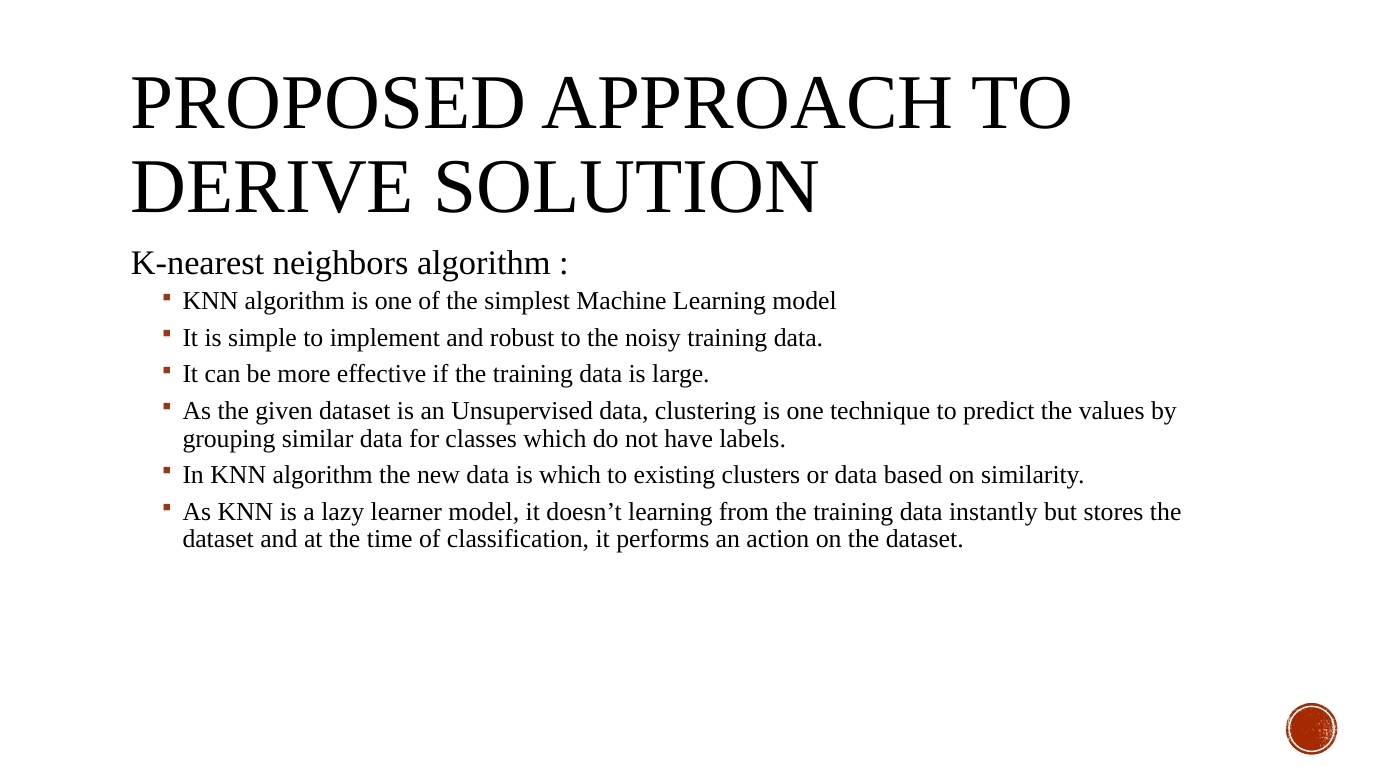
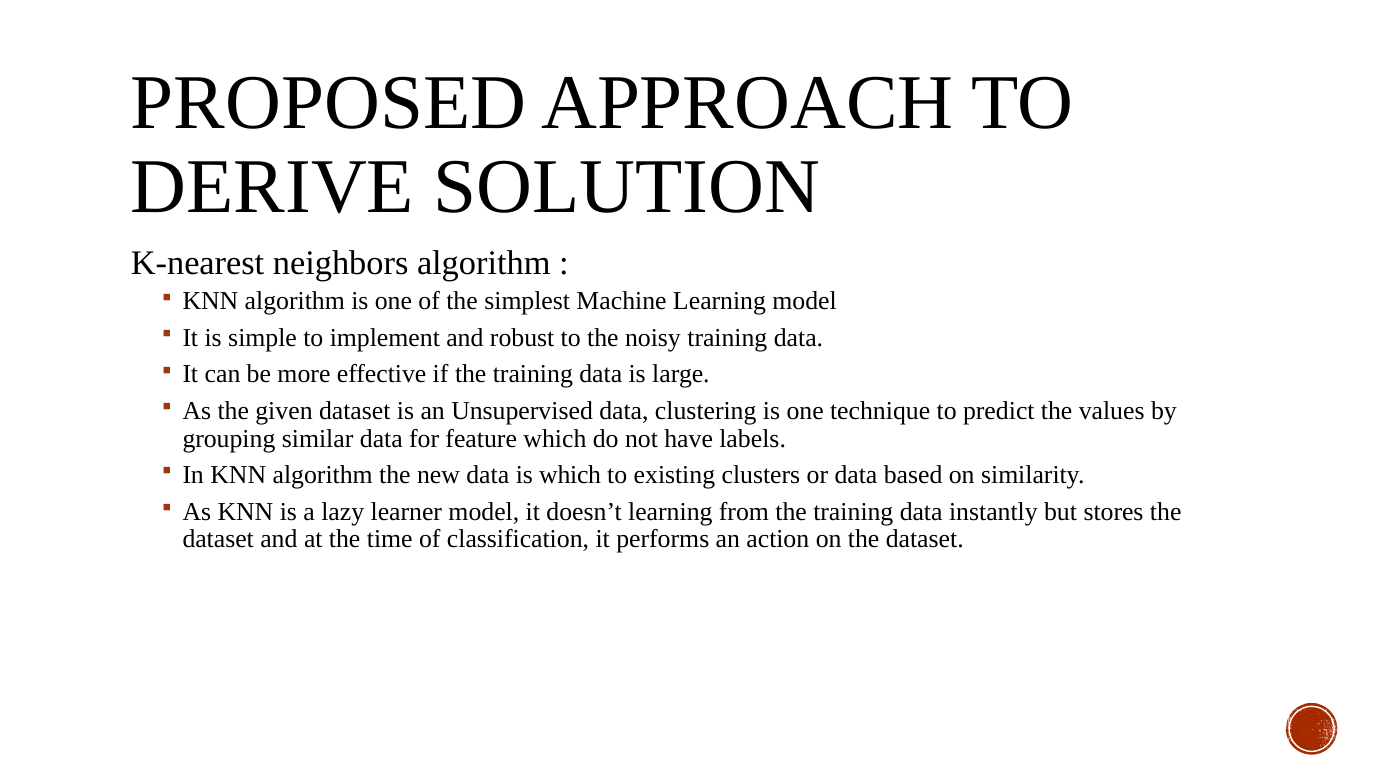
classes: classes -> feature
